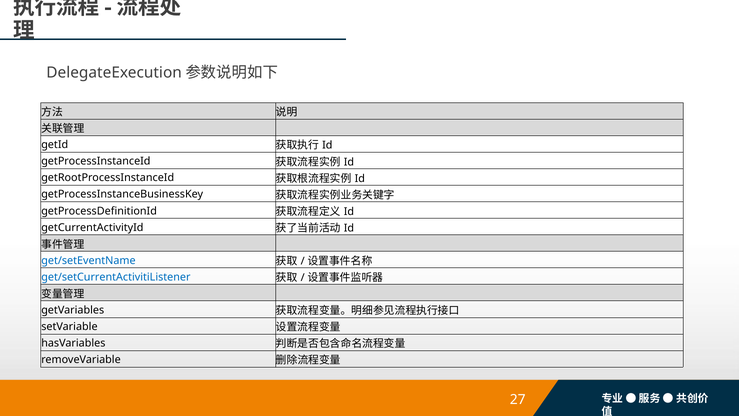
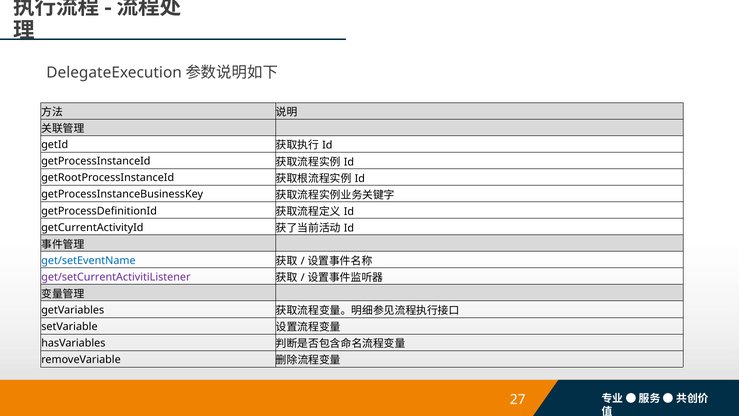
get/setCurrentActivitiListener colour: blue -> purple
